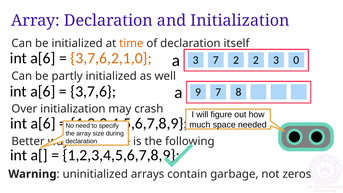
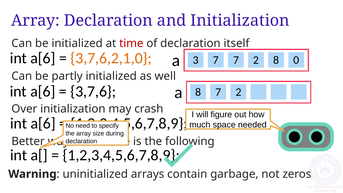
time colour: orange -> red
7 2: 2 -> 7
2 3: 3 -> 8
a 9: 9 -> 8
8 at (239, 92): 8 -> 2
